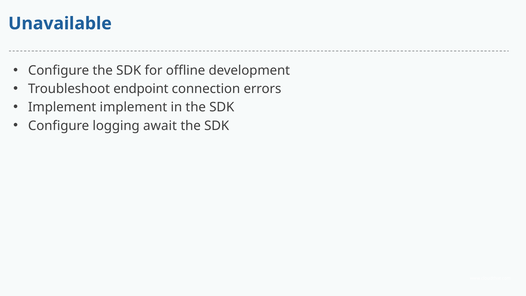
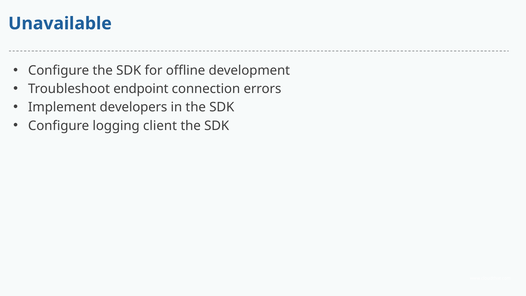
Implement implement: implement -> developers
await: await -> client
